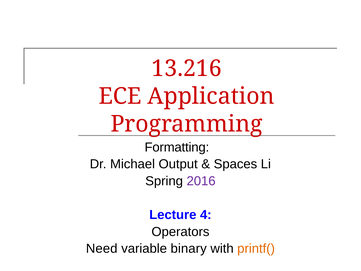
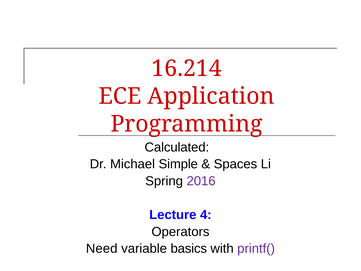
13.216: 13.216 -> 16.214
Formatting: Formatting -> Calculated
Output: Output -> Simple
binary: binary -> basics
printf( colour: orange -> purple
